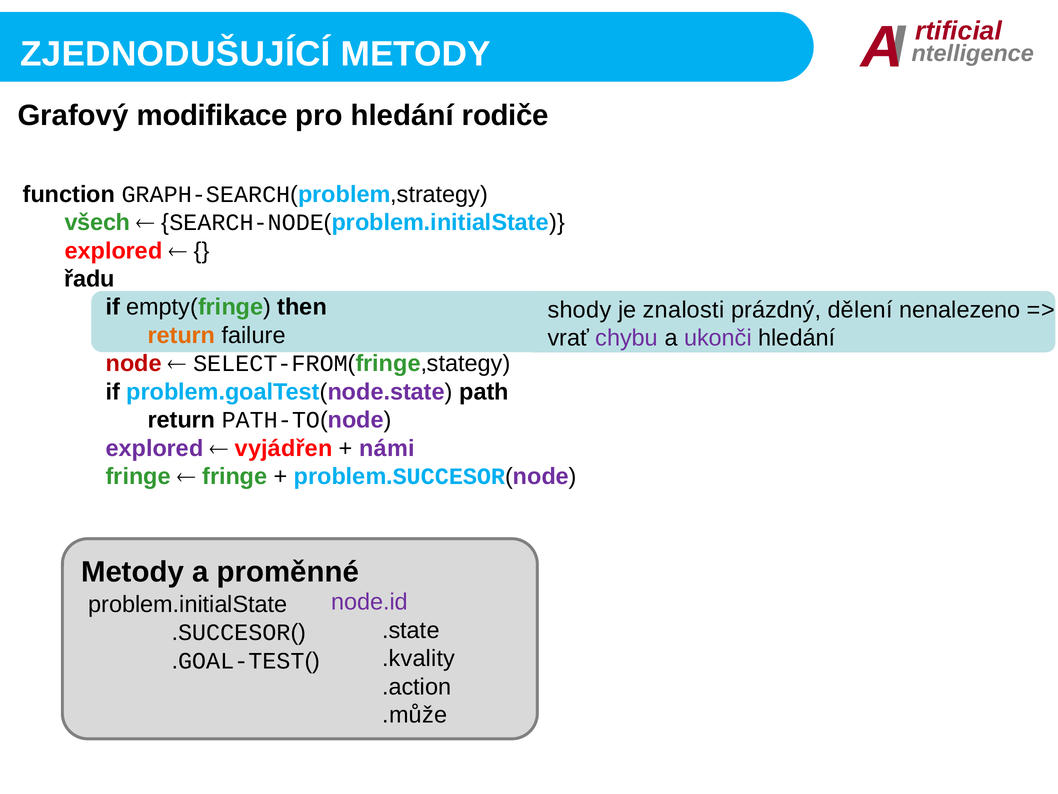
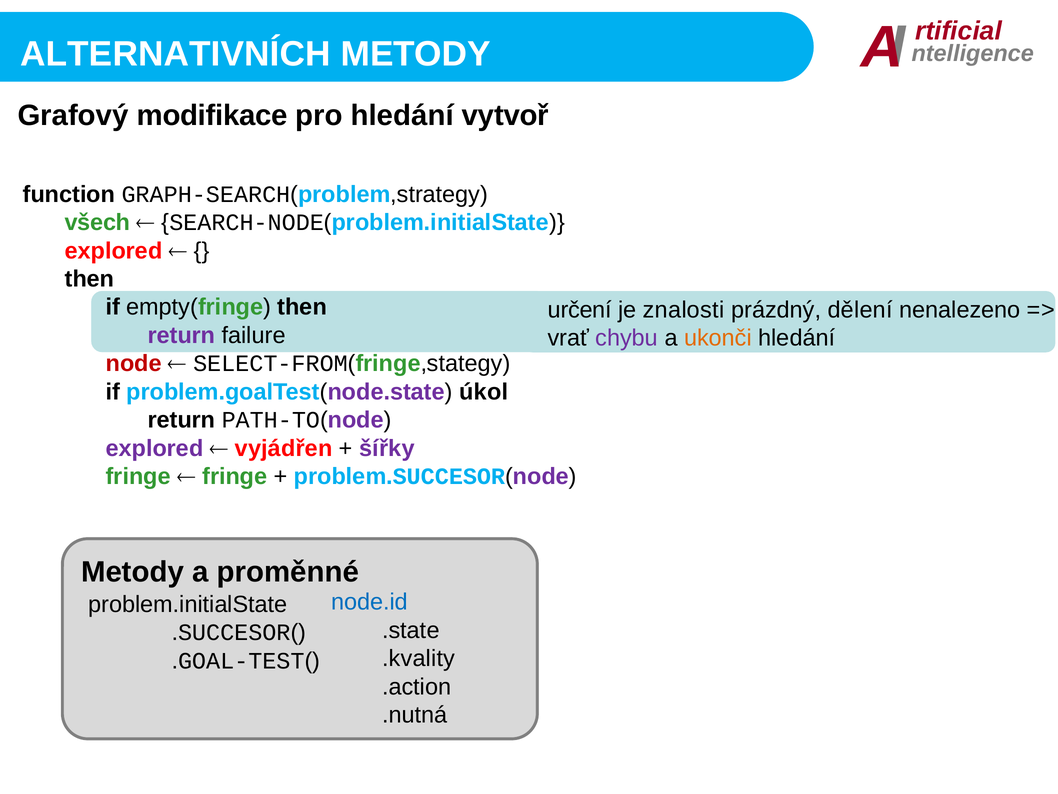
ZJEDNODUŠUJÍCÍ: ZJEDNODUŠUJÍCÍ -> ALTERNATIVNÍCH
rodiče: rodiče -> vytvoř
řadu at (90, 279): řadu -> then
shody: shody -> určení
return at (181, 335) colour: orange -> purple
ukonči colour: purple -> orange
path: path -> úkol
námi: námi -> šířky
node.id colour: purple -> blue
.může: .může -> .nutná
